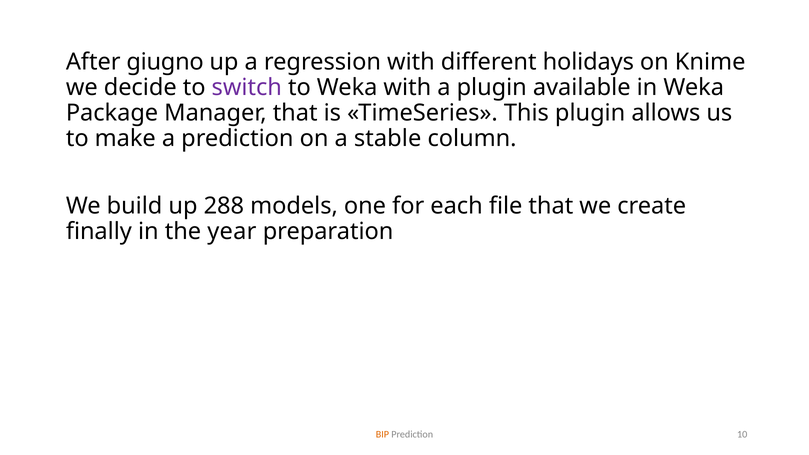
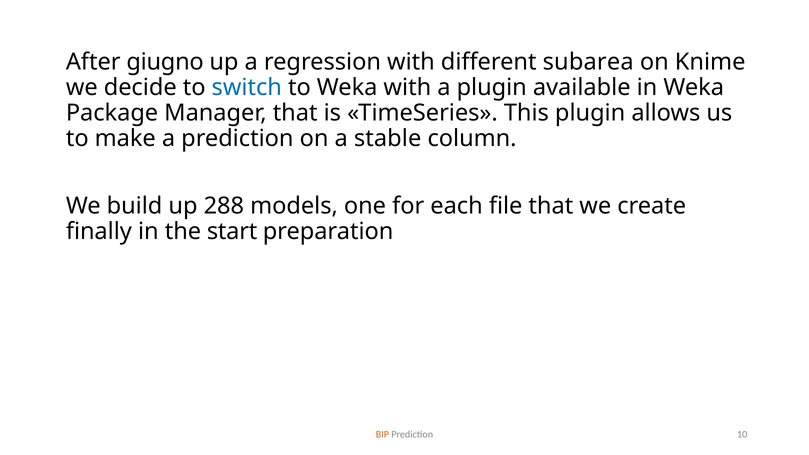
holidays: holidays -> subarea
switch colour: purple -> blue
year: year -> start
